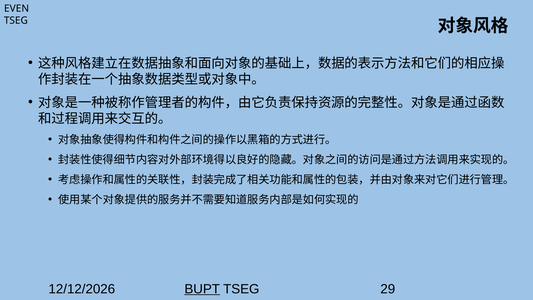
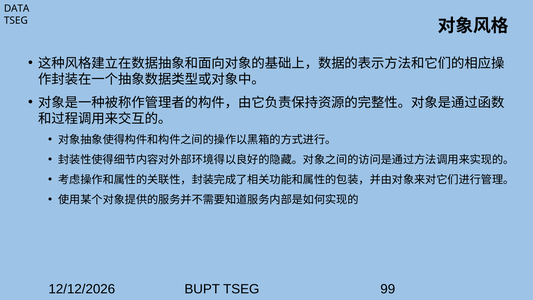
EVEN: EVEN -> DATA
BUPT underline: present -> none
29: 29 -> 99
